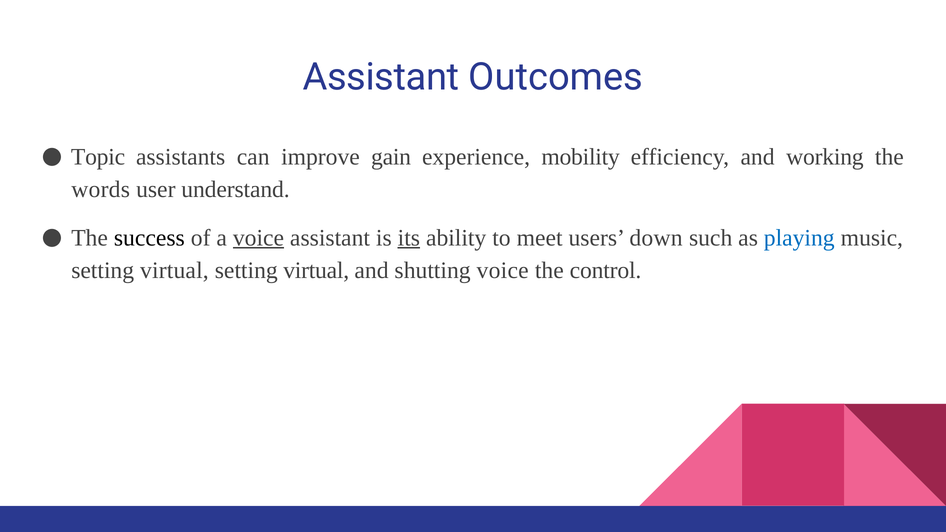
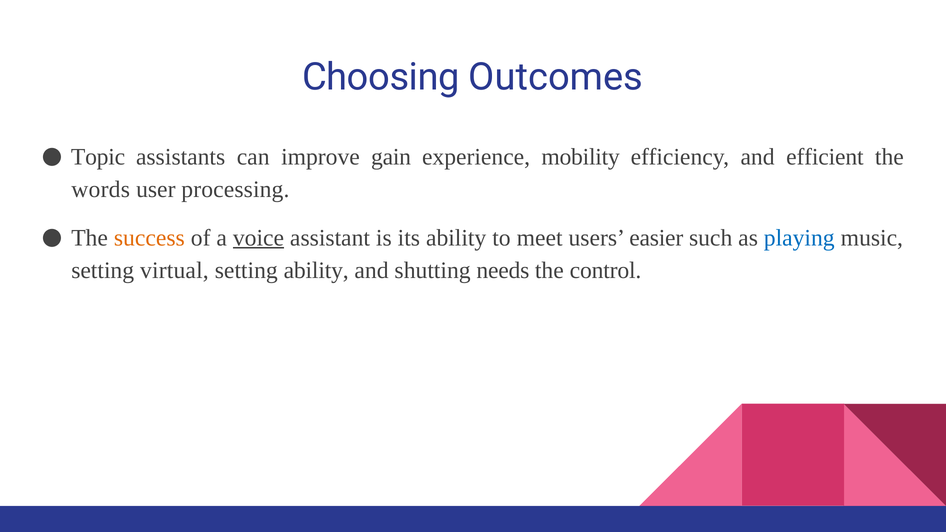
Assistant at (381, 77): Assistant -> Choosing
working: working -> efficient
understand: understand -> processing
success colour: black -> orange
its underline: present -> none
down: down -> easier
virtual at (316, 270): virtual -> ability
shutting voice: voice -> needs
